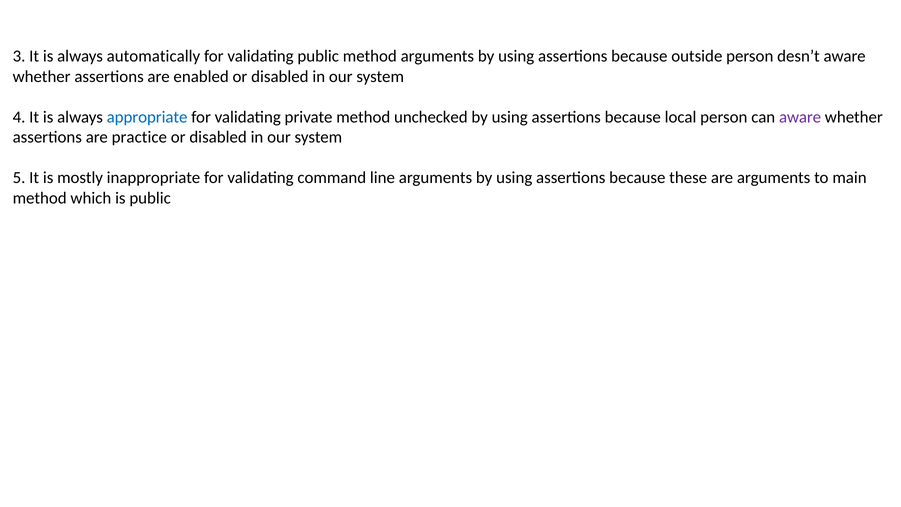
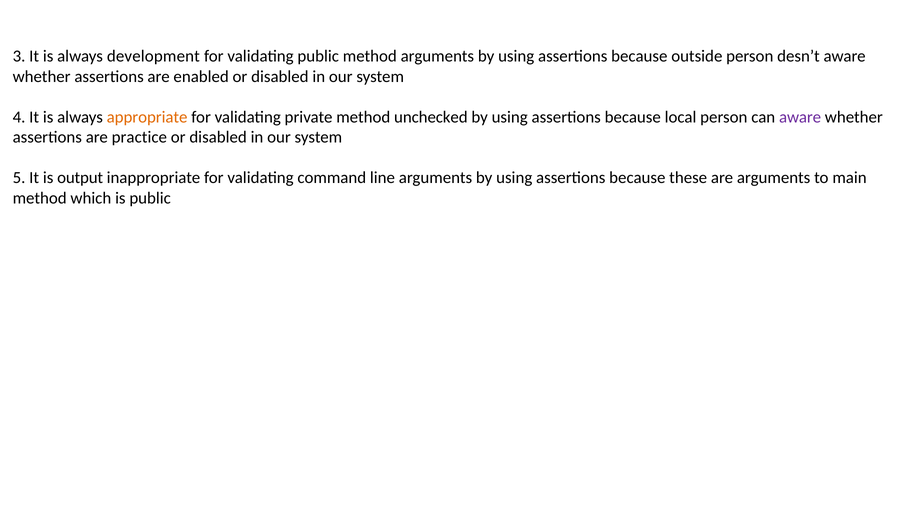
automatically: automatically -> development
appropriate colour: blue -> orange
mostly: mostly -> output
